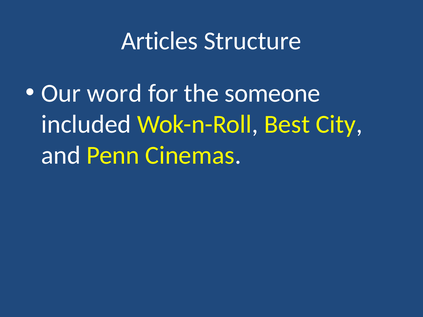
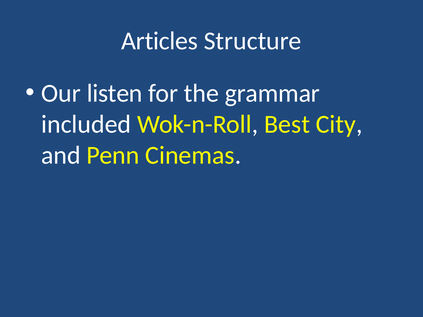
word: word -> listen
someone: someone -> grammar
